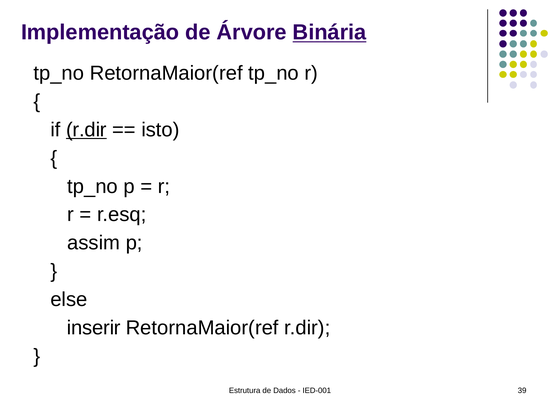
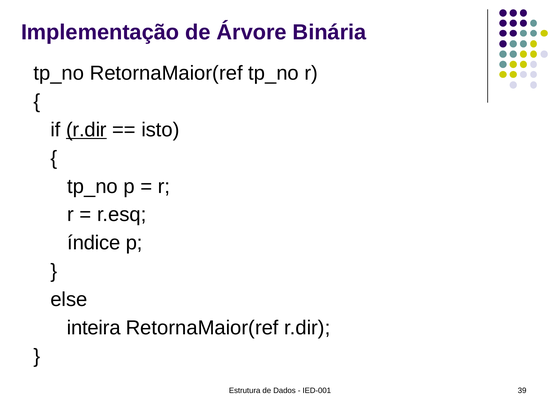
Binária underline: present -> none
assim: assim -> índice
inserir: inserir -> inteira
